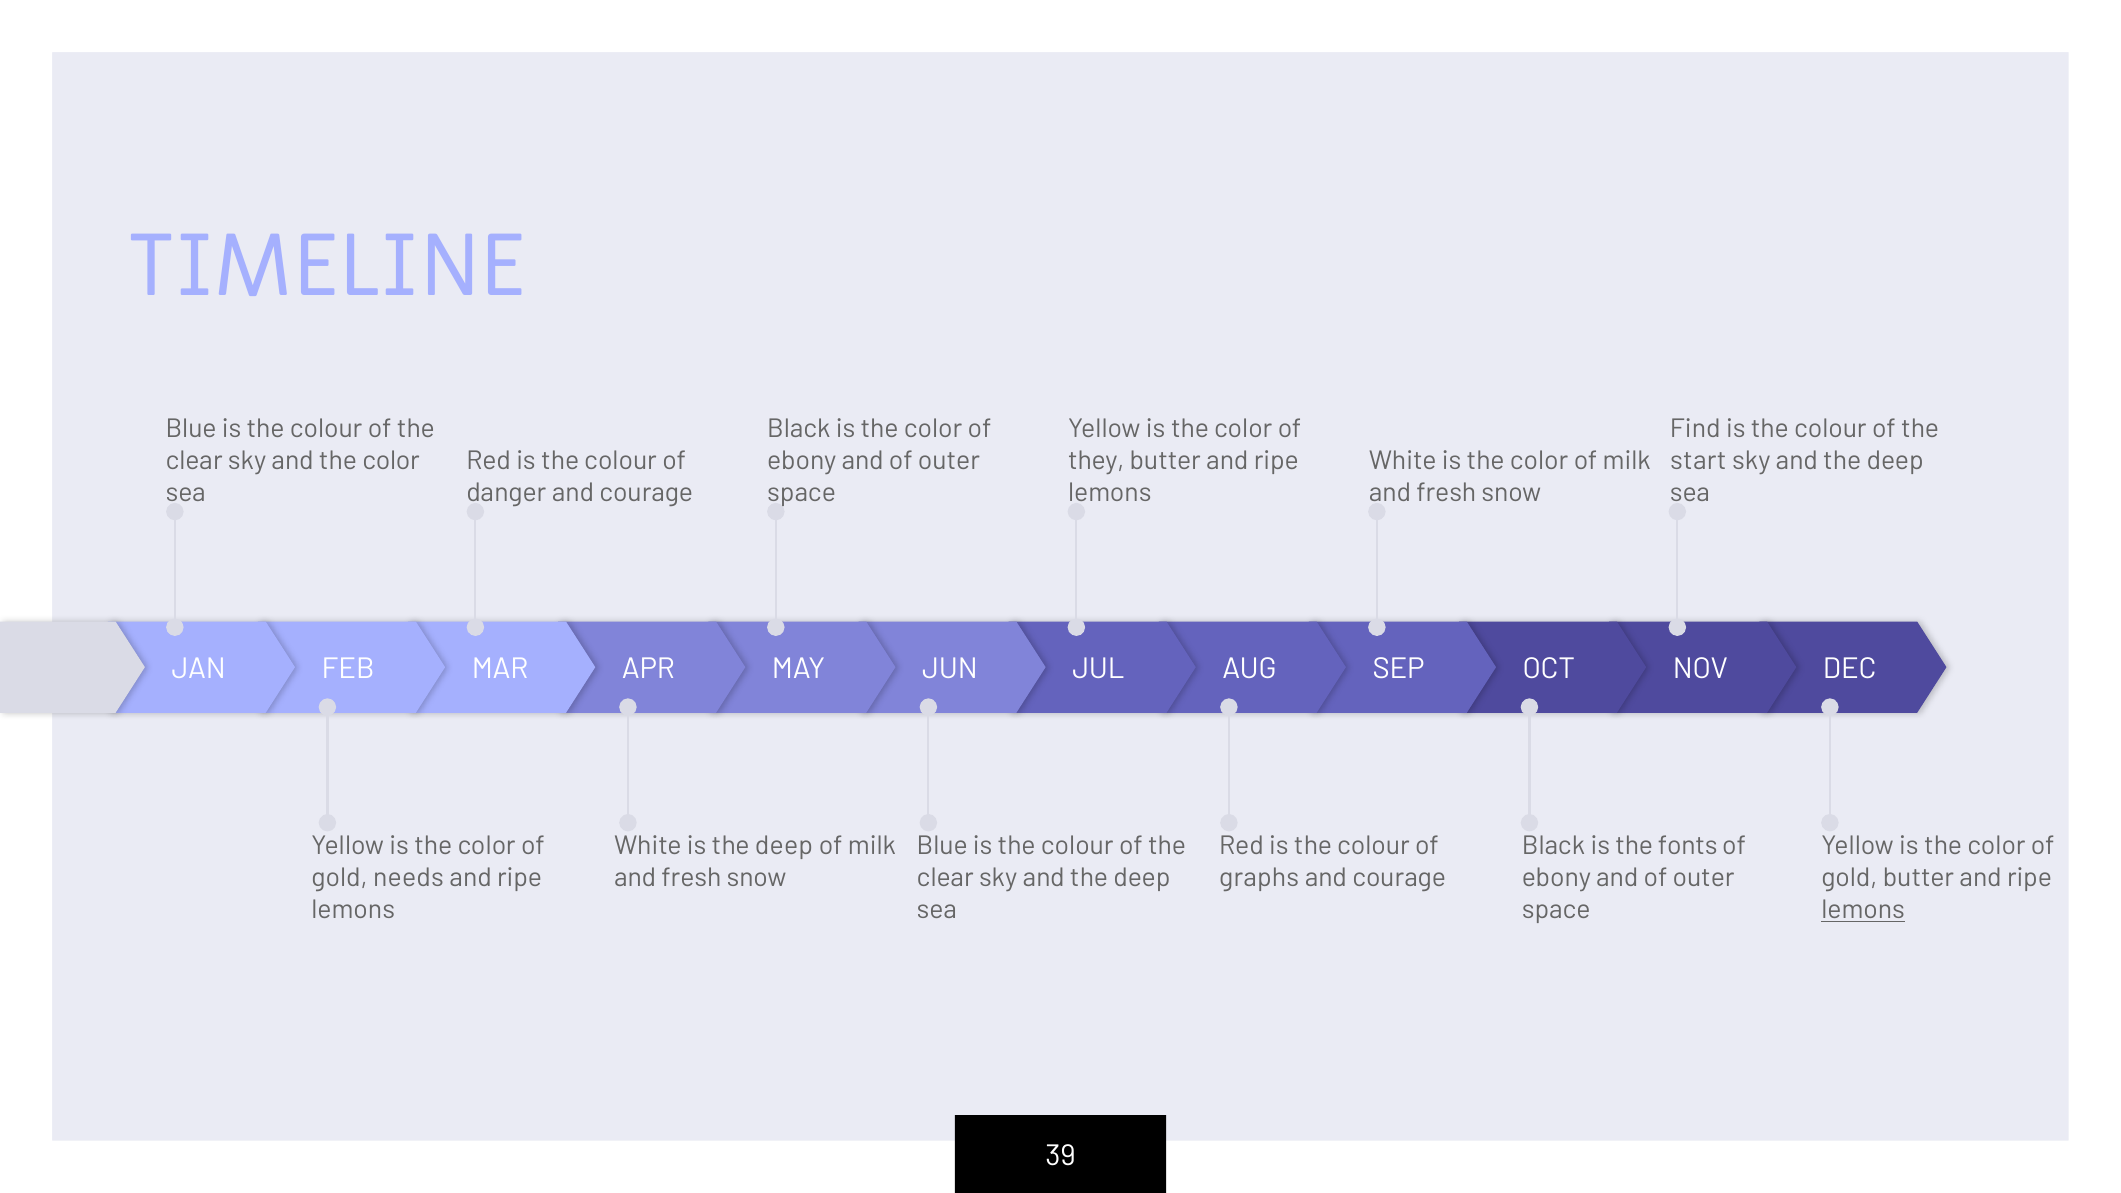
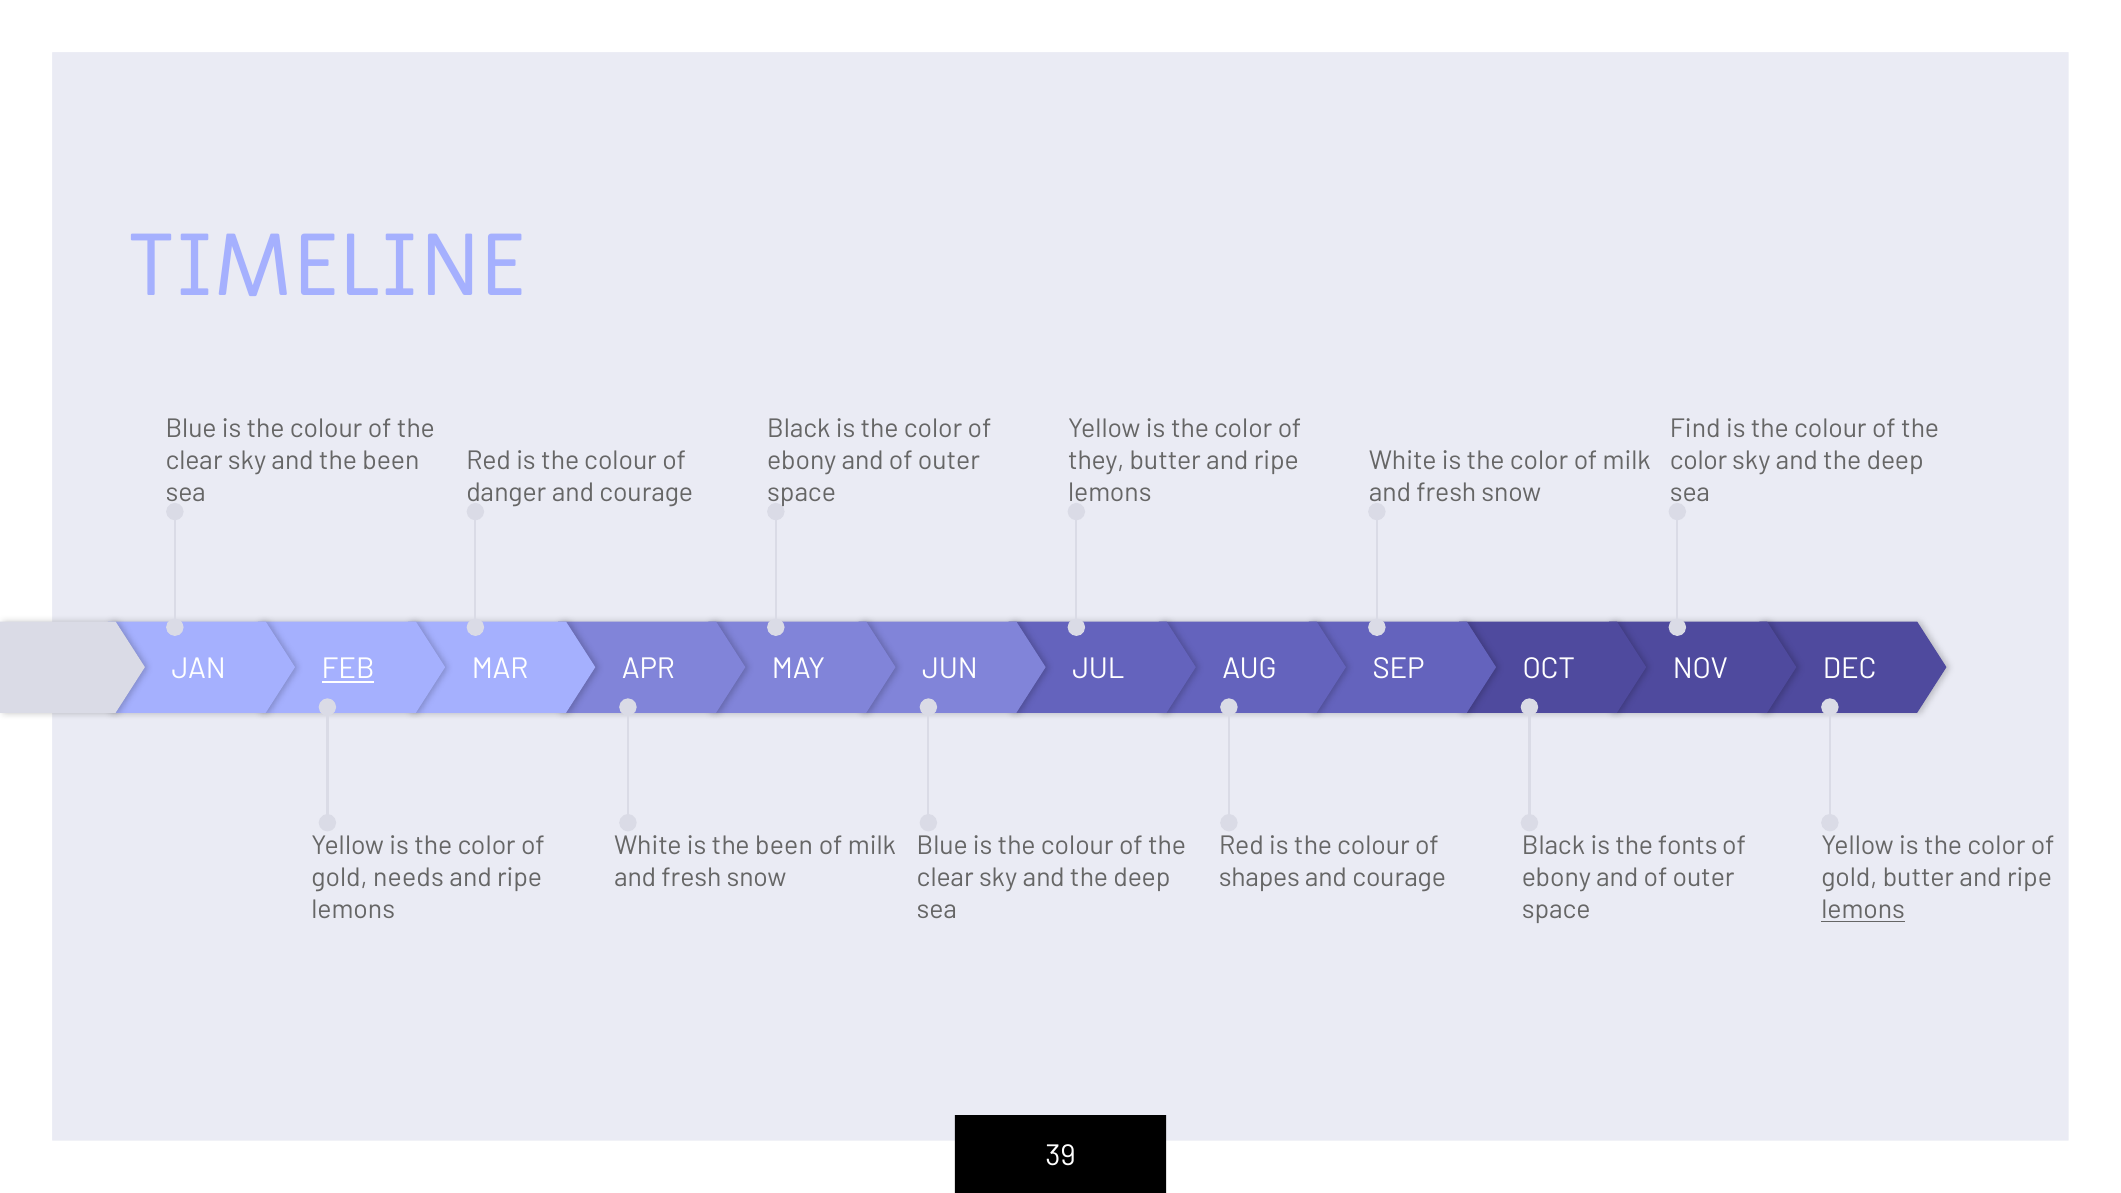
and the color: color -> been
start at (1698, 461): start -> color
FEB underline: none -> present
is the deep: deep -> been
graphs: graphs -> shapes
